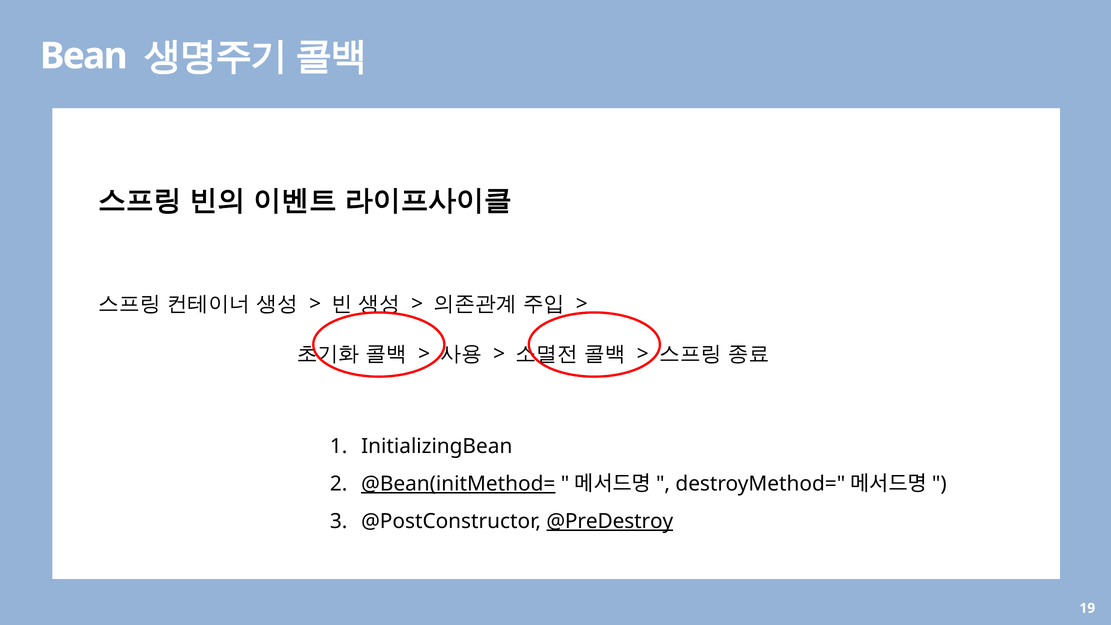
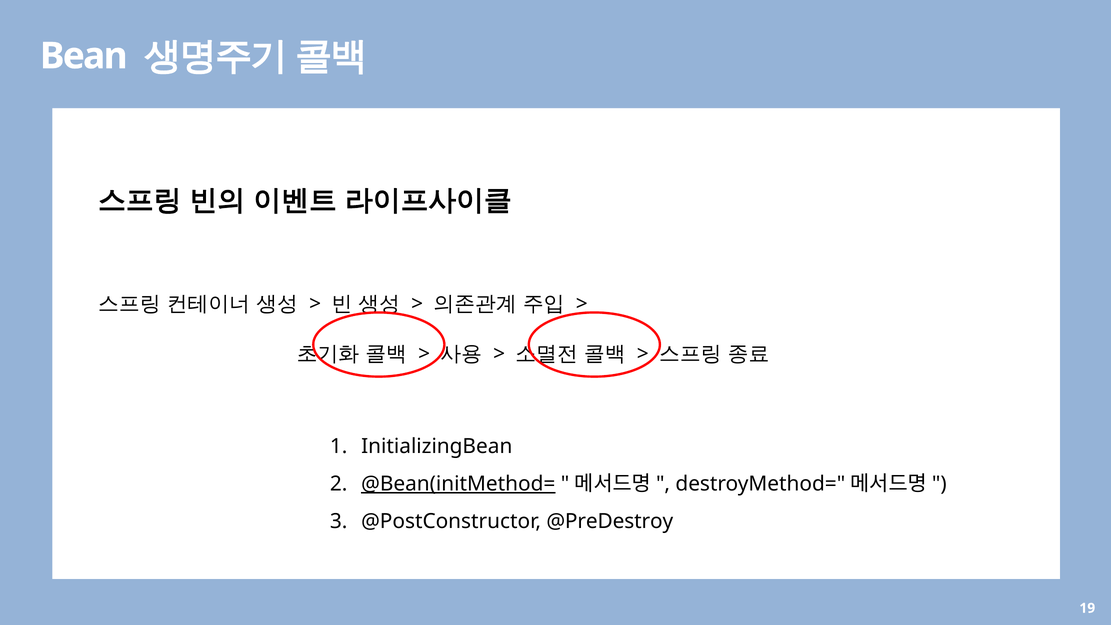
@PreDestroy underline: present -> none
